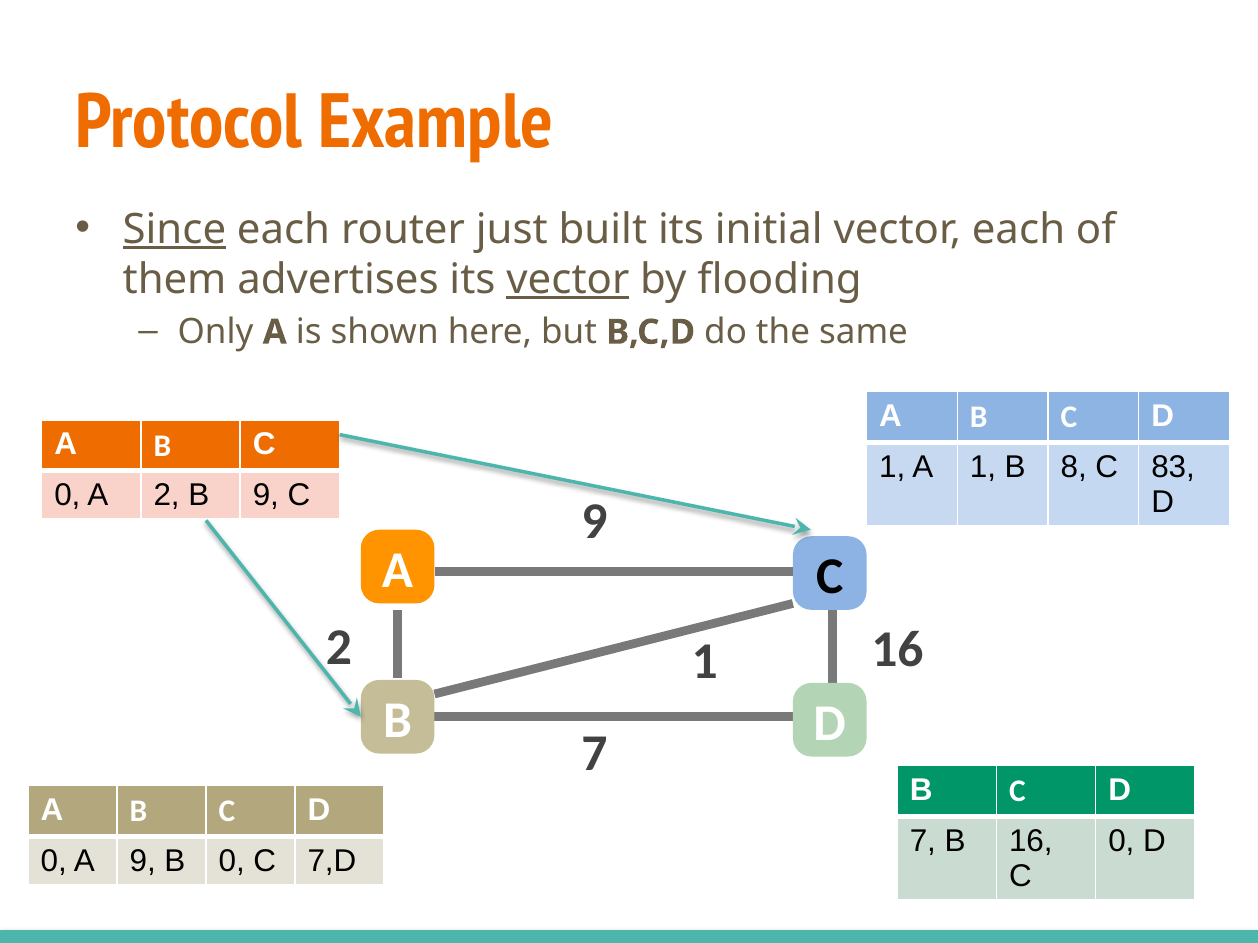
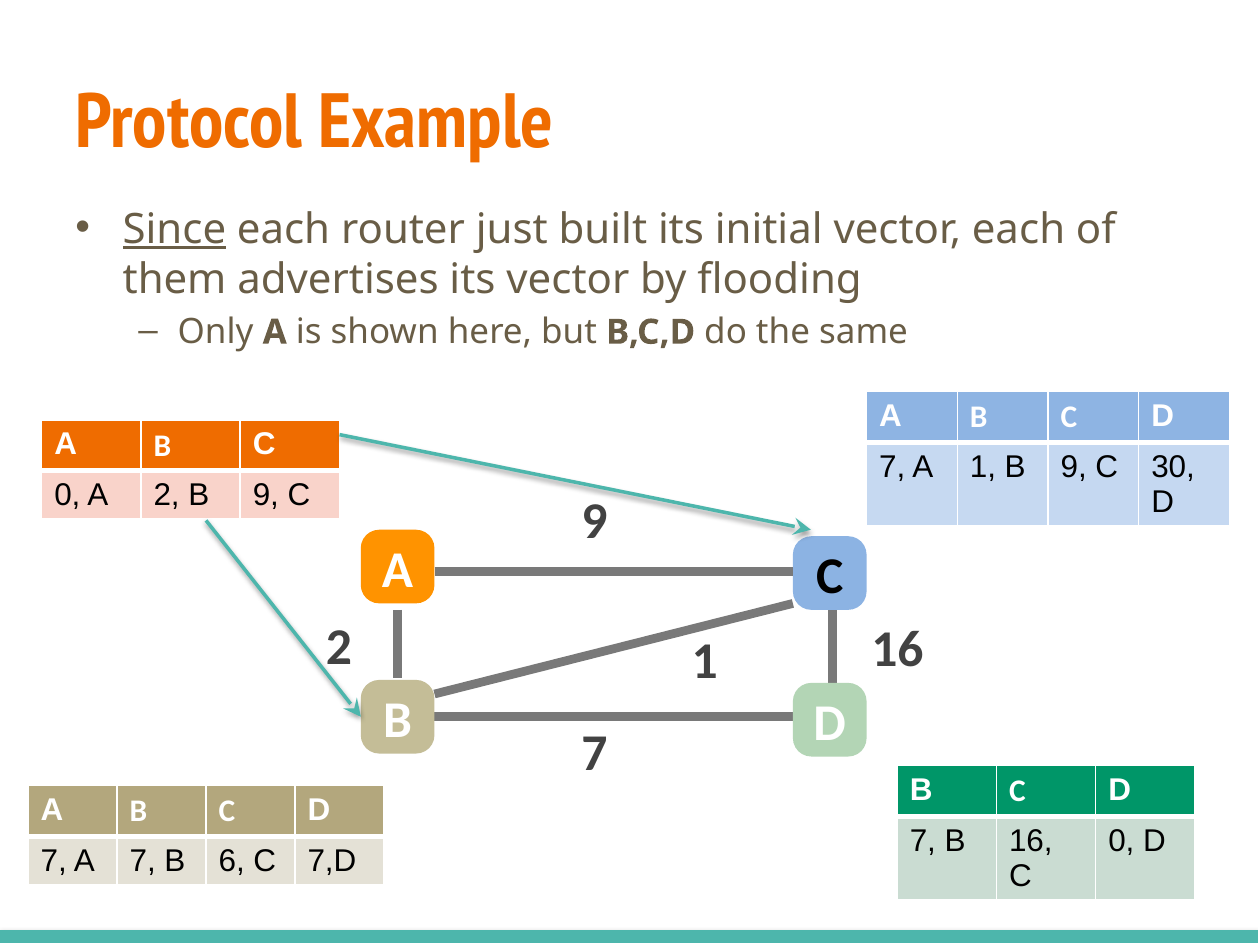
vector at (568, 280) underline: present -> none
1 at (892, 467): 1 -> 7
1 B 8: 8 -> 9
83: 83 -> 30
0 at (54, 862): 0 -> 7
9 at (143, 862): 9 -> 7
B 0: 0 -> 6
